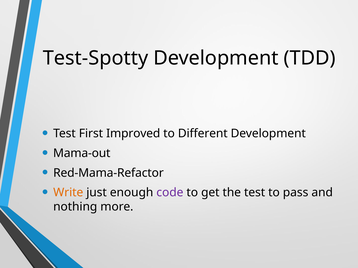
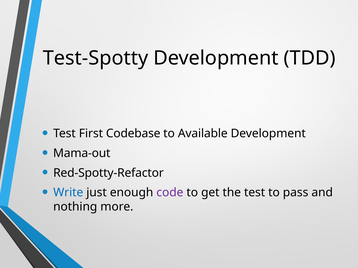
Improved: Improved -> Codebase
Different: Different -> Available
Red-Mama-Refactor: Red-Mama-Refactor -> Red-Spotty-Refactor
Write colour: orange -> blue
